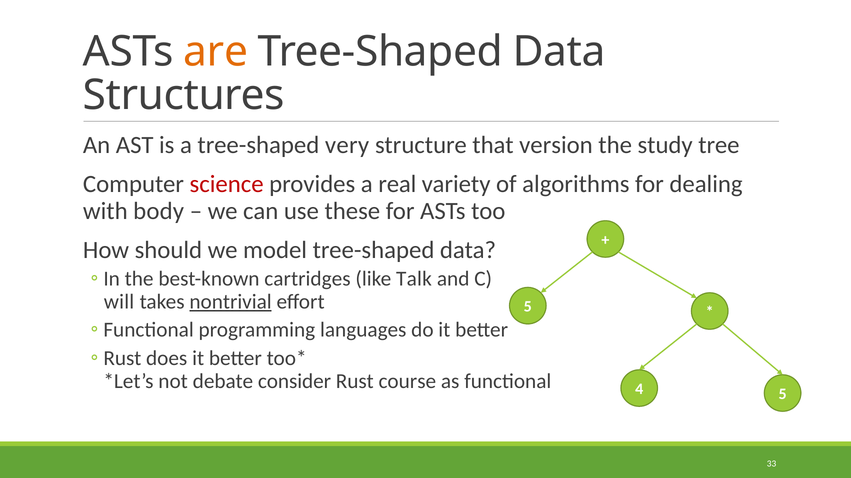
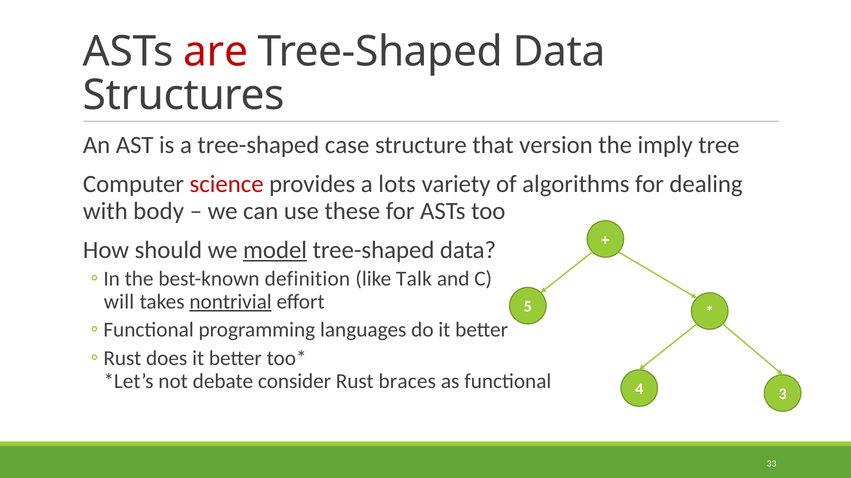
are colour: orange -> red
very: very -> case
study: study -> imply
real: real -> lots
model underline: none -> present
cartridges: cartridges -> definition
course: course -> braces
4 5: 5 -> 3
